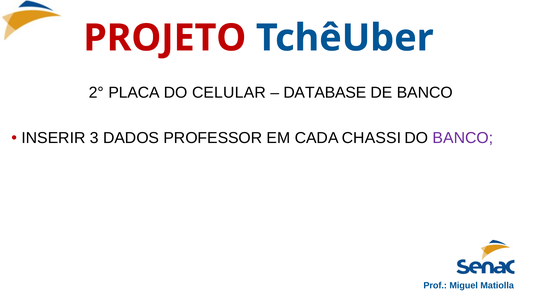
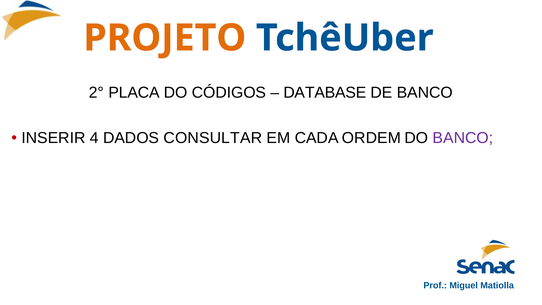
PROJETO colour: red -> orange
CELULAR: CELULAR -> CÓDIGOS
3: 3 -> 4
PROFESSOR: PROFESSOR -> CONSULTAR
CHASSI: CHASSI -> ORDEM
